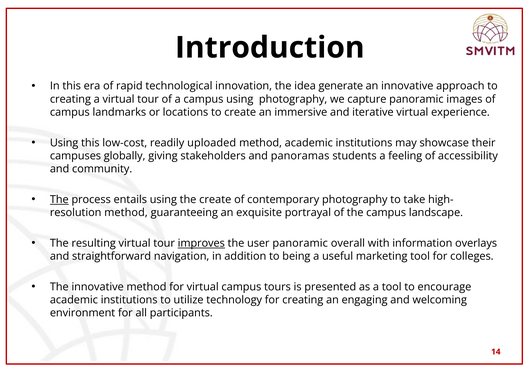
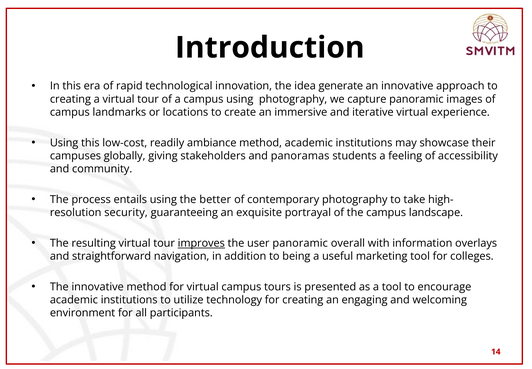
uploaded: uploaded -> ambiance
The at (59, 199) underline: present -> none
the create: create -> better
method at (126, 212): method -> security
